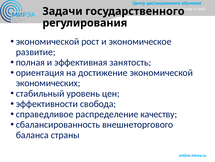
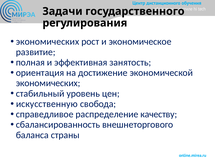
экономической at (48, 41): экономической -> экономических
эффективности: эффективности -> искусственную
